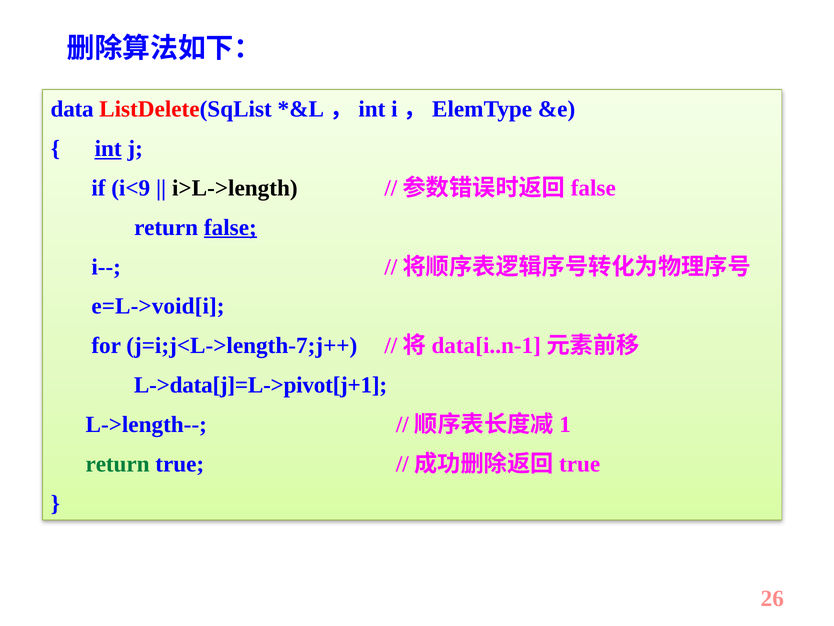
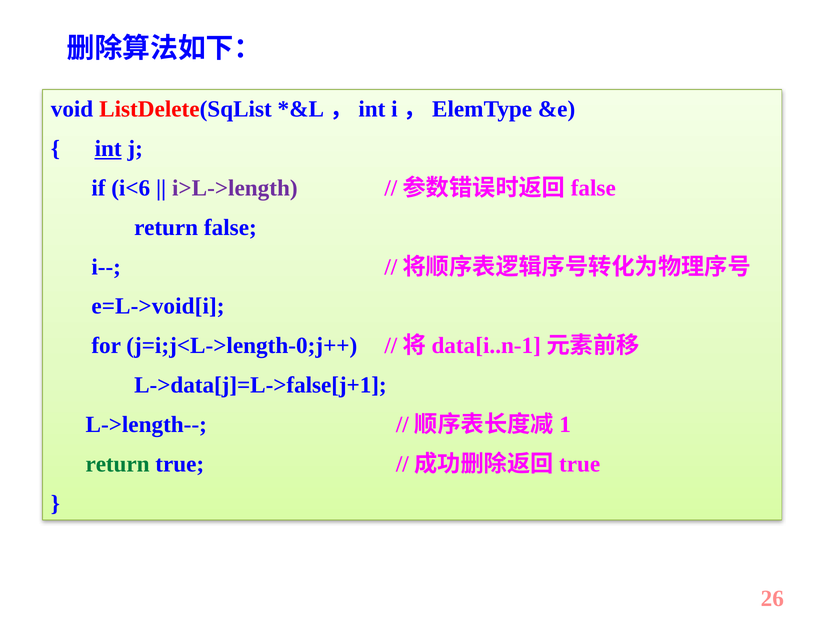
data: data -> void
i<9: i<9 -> i<6
i>L->length colour: black -> purple
false underline: present -> none
j=i;j<L->length-7;j++: j=i;j<L->length-7;j++ -> j=i;j<L->length-0;j++
L->data[j]=L->pivot[j+1: L->data[j]=L->pivot[j+1 -> L->data[j]=L->false[j+1
